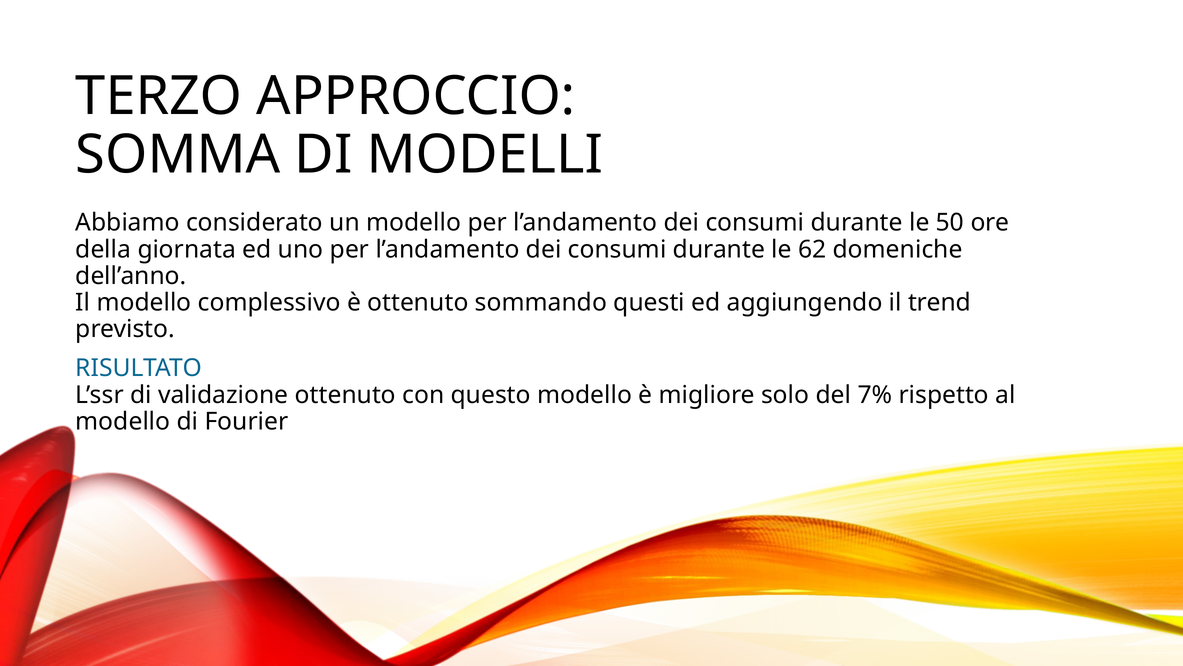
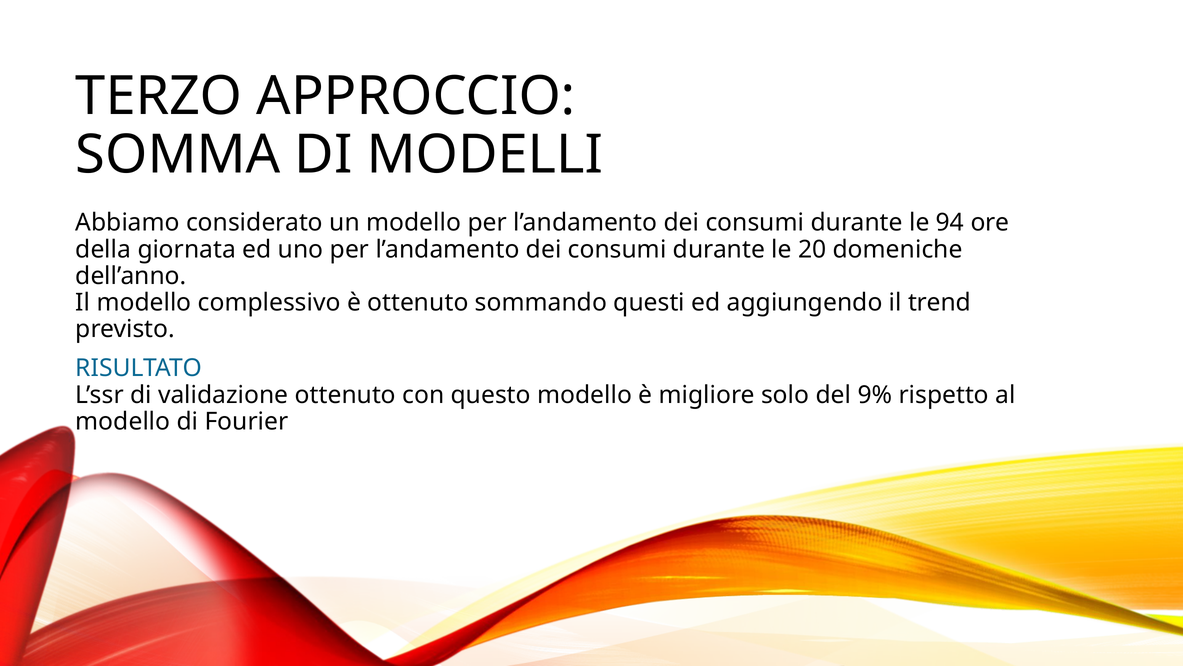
50: 50 -> 94
62: 62 -> 20
7%: 7% -> 9%
